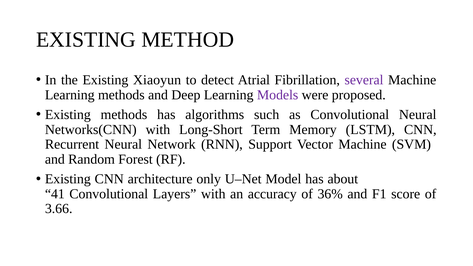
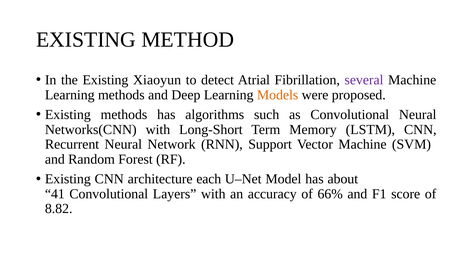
Models colour: purple -> orange
only: only -> each
36%: 36% -> 66%
3.66: 3.66 -> 8.82
